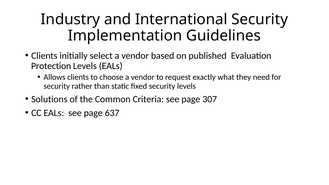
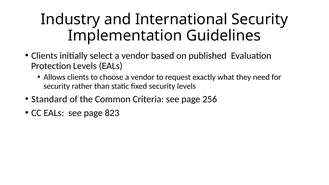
Solutions: Solutions -> Standard
307: 307 -> 256
637: 637 -> 823
